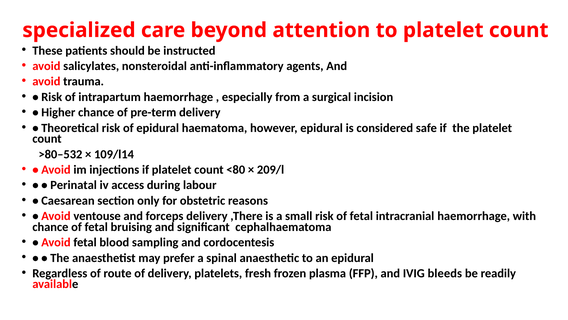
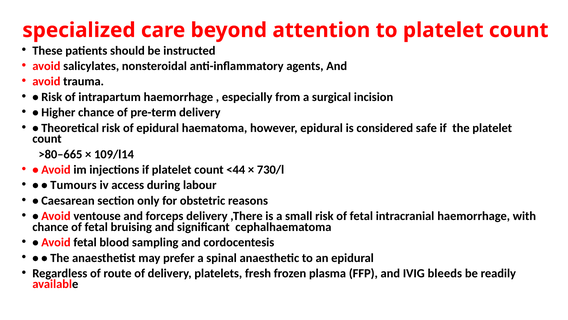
>80–532: >80–532 -> >80–665
<80: <80 -> <44
209/l: 209/l -> 730/l
Perinatal: Perinatal -> Tumours
